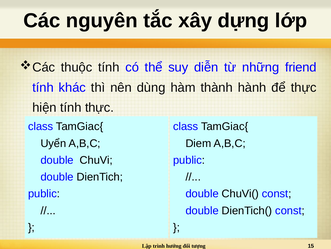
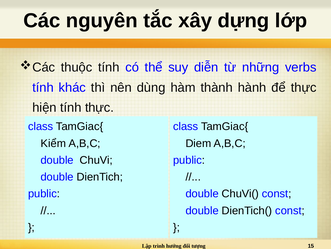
friend: friend -> verbs
Uyển: Uyển -> Kiểm
